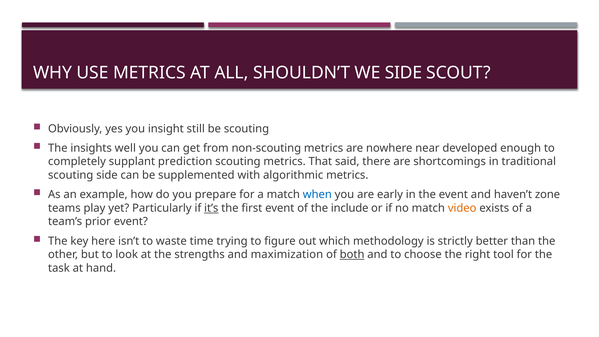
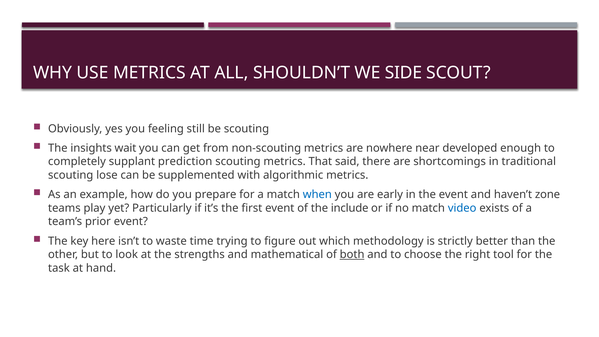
insight: insight -> feeling
well: well -> wait
scouting side: side -> lose
it’s underline: present -> none
video colour: orange -> blue
maximization: maximization -> mathematical
